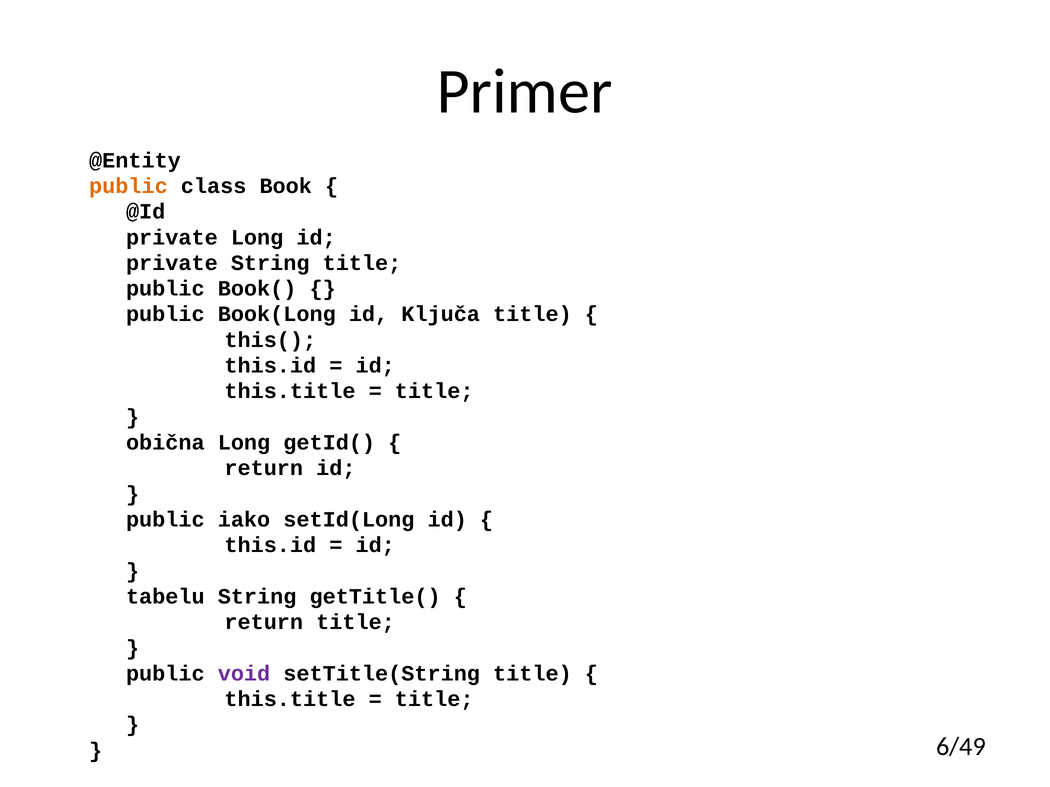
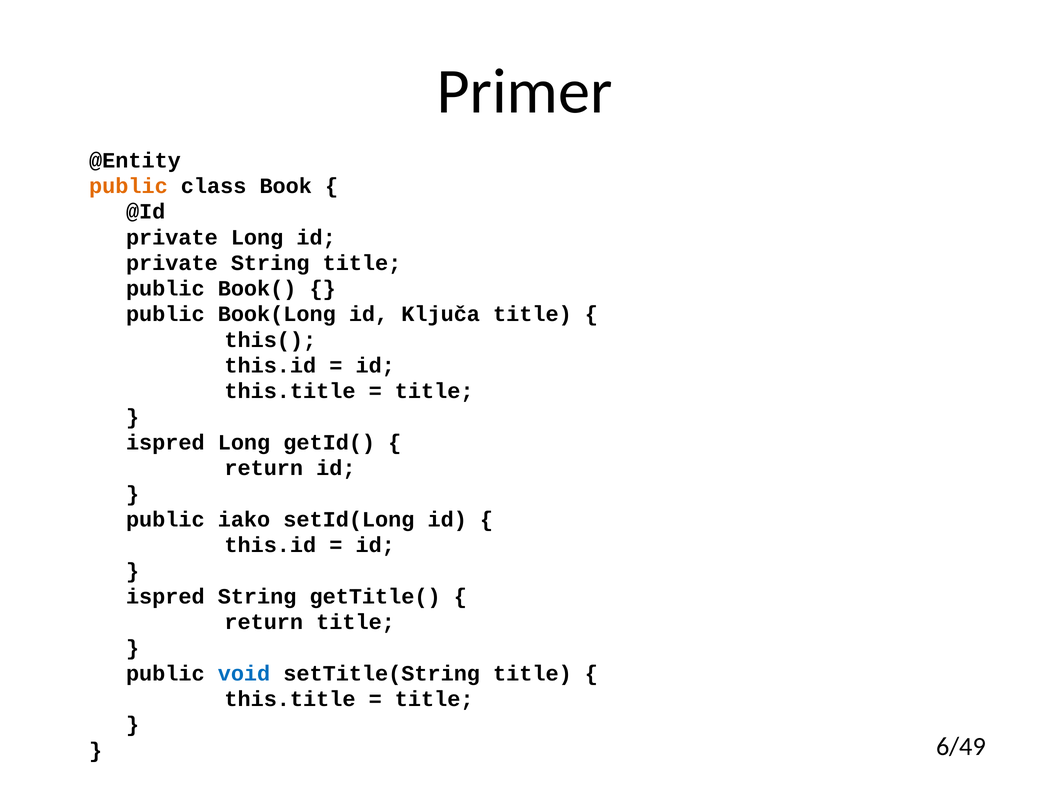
obična at (165, 443): obična -> ispred
tabelu at (165, 597): tabelu -> ispred
void colour: purple -> blue
